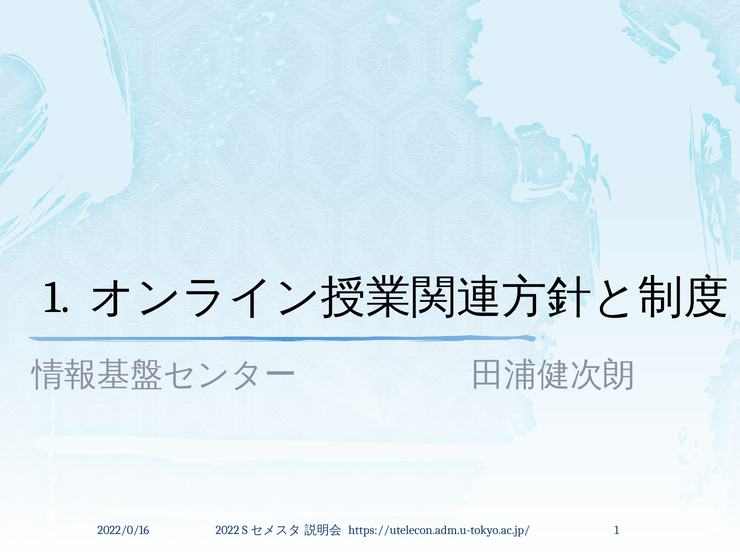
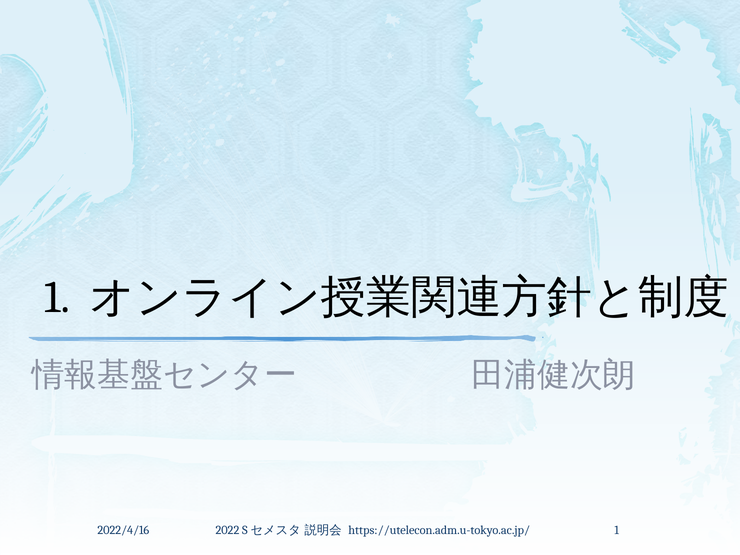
2022/0/16: 2022/0/16 -> 2022/4/16
